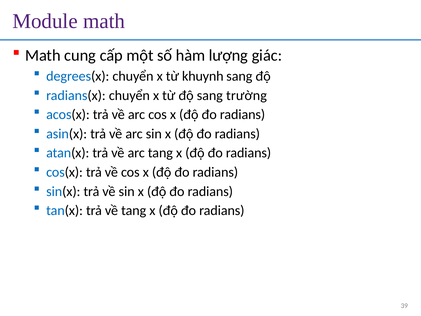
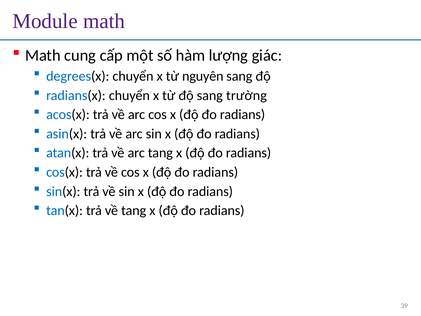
khuynh: khuynh -> nguyên
